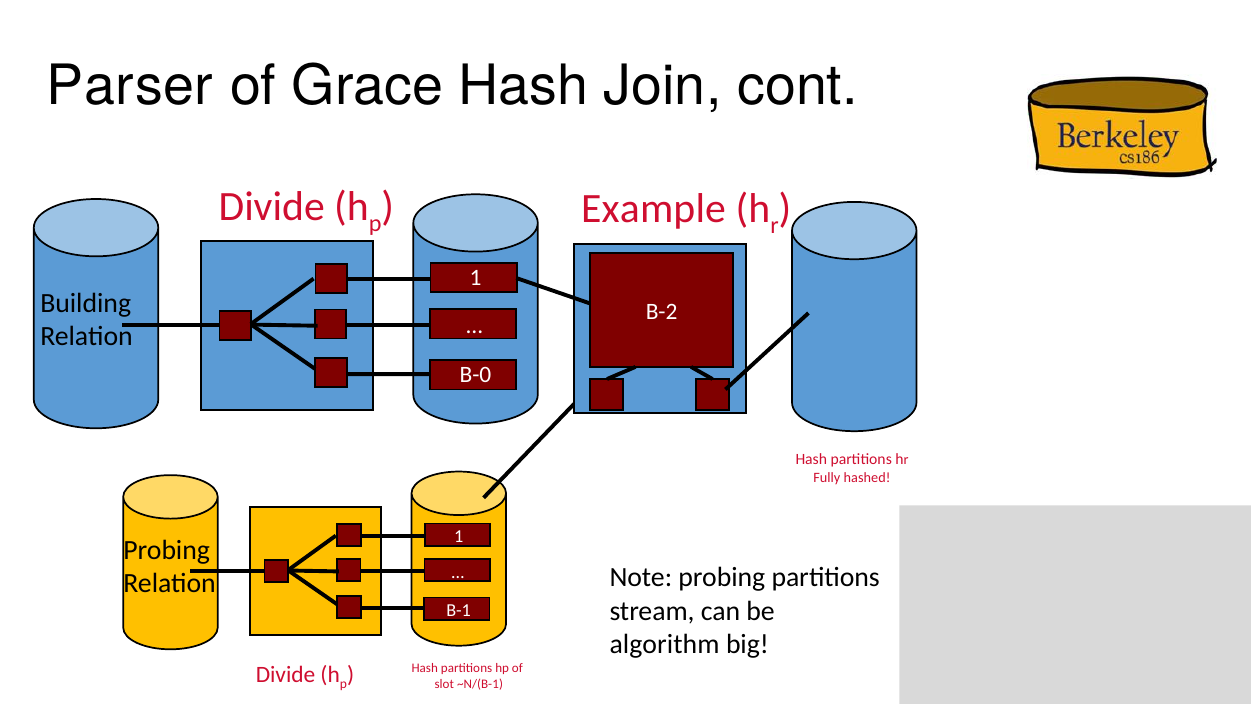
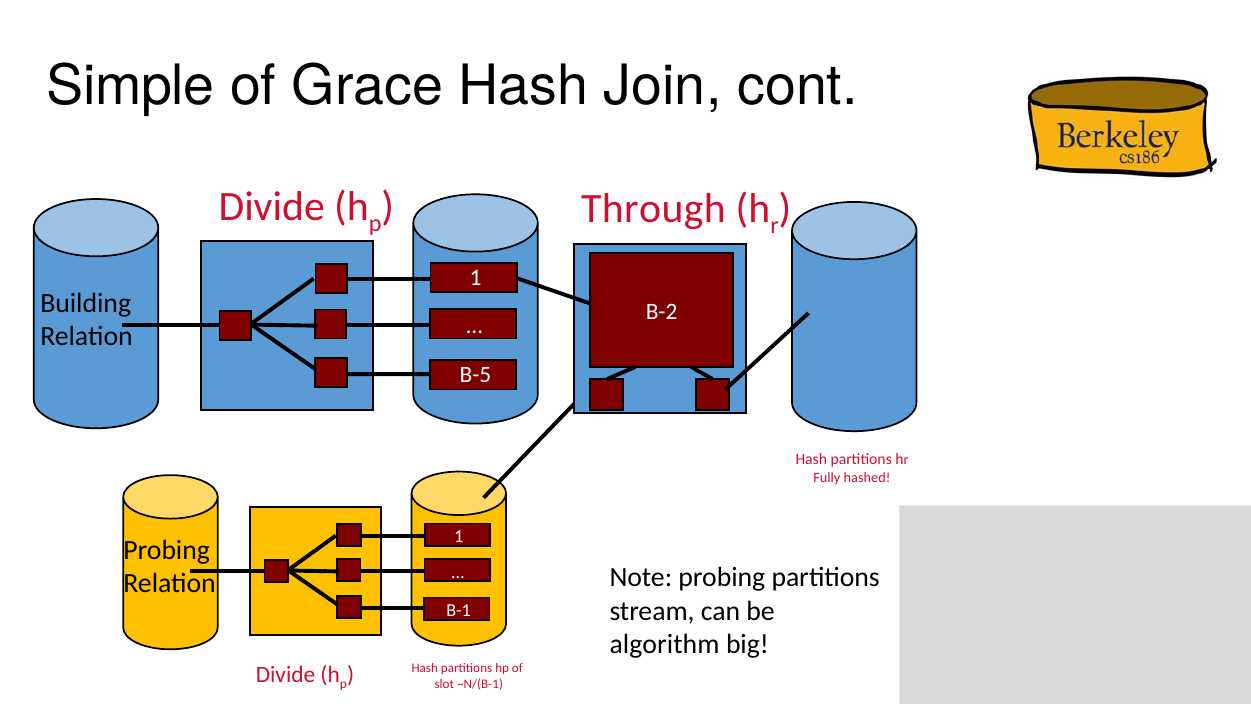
Parser: Parser -> Simple
Example: Example -> Through
B-0: B-0 -> B-5
